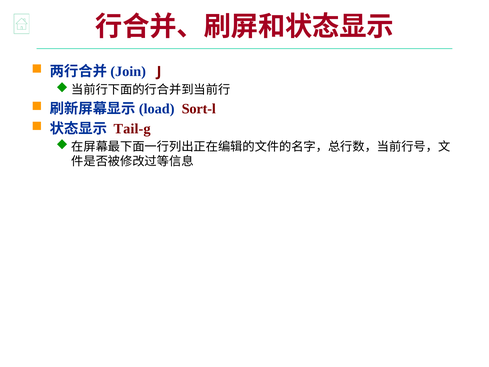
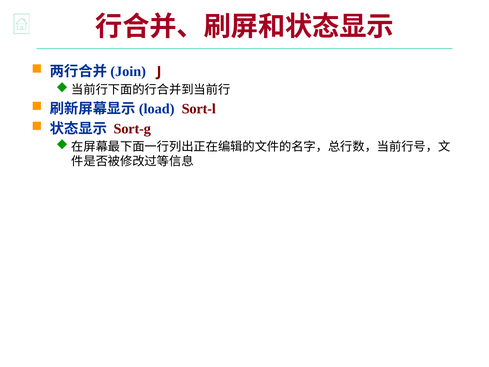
Tail-g: Tail-g -> Sort-g
